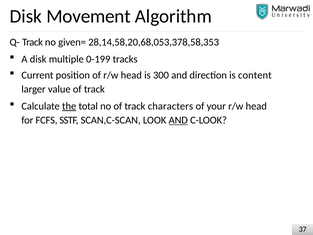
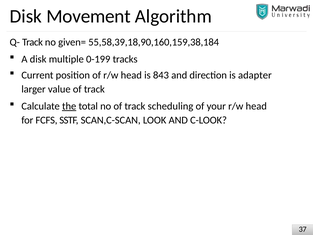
28,14,58,20,68,053,378,58,353: 28,14,58,20,68,053,378,58,353 -> 55,58,39,18,90,160,159,38,184
300: 300 -> 843
content: content -> adapter
characters: characters -> scheduling
AND at (178, 120) underline: present -> none
